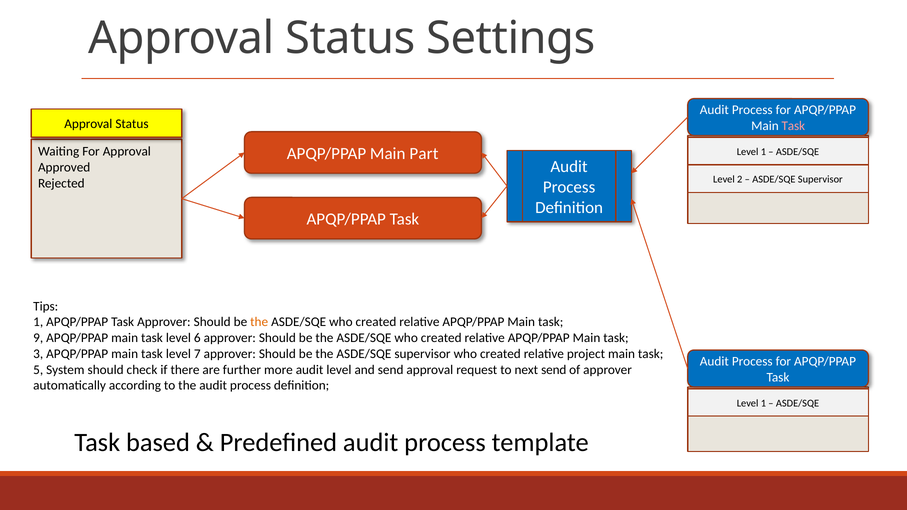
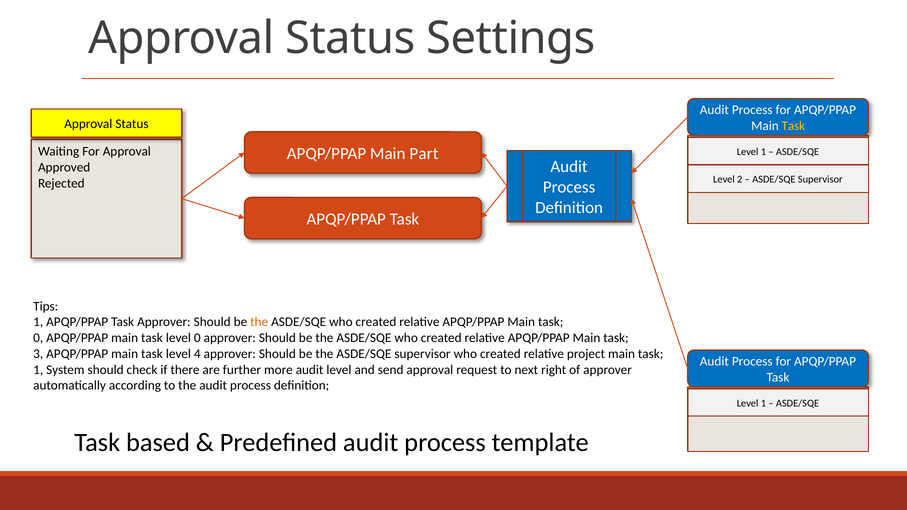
Task at (793, 126) colour: pink -> yellow
9 at (38, 338): 9 -> 0
level 6: 6 -> 0
7: 7 -> 4
5 at (38, 370): 5 -> 1
next send: send -> right
